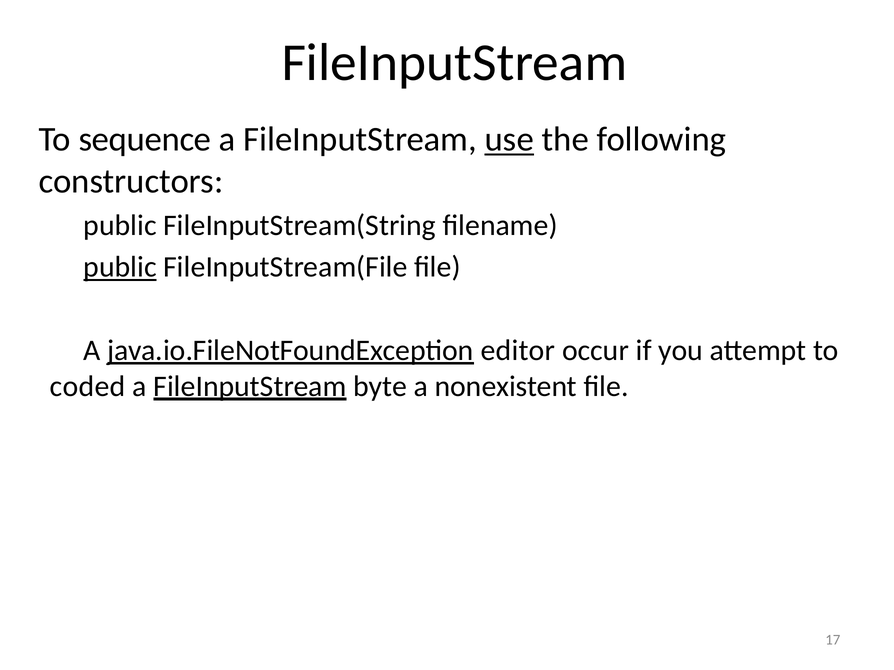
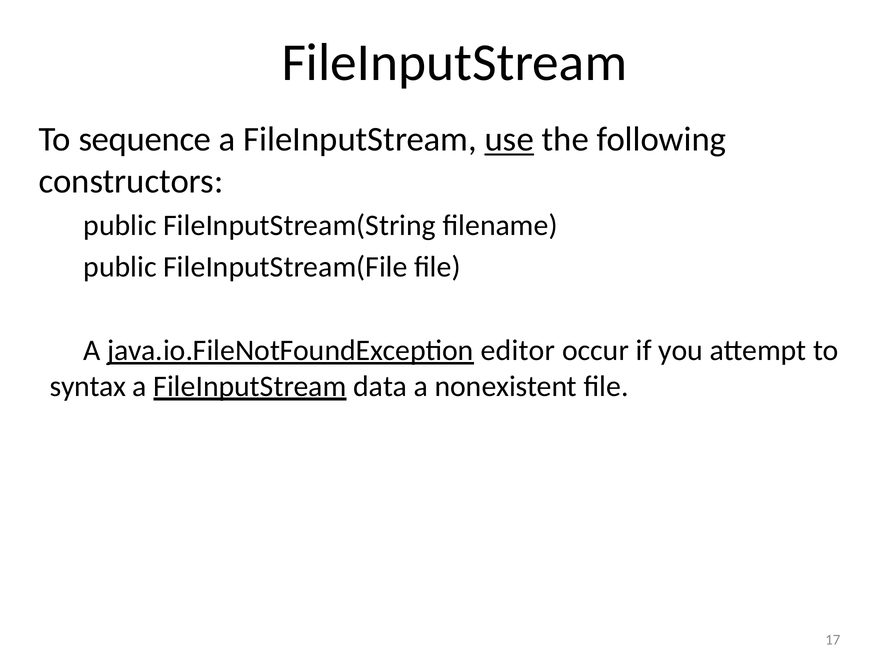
public at (120, 267) underline: present -> none
coded: coded -> syntax
byte: byte -> data
